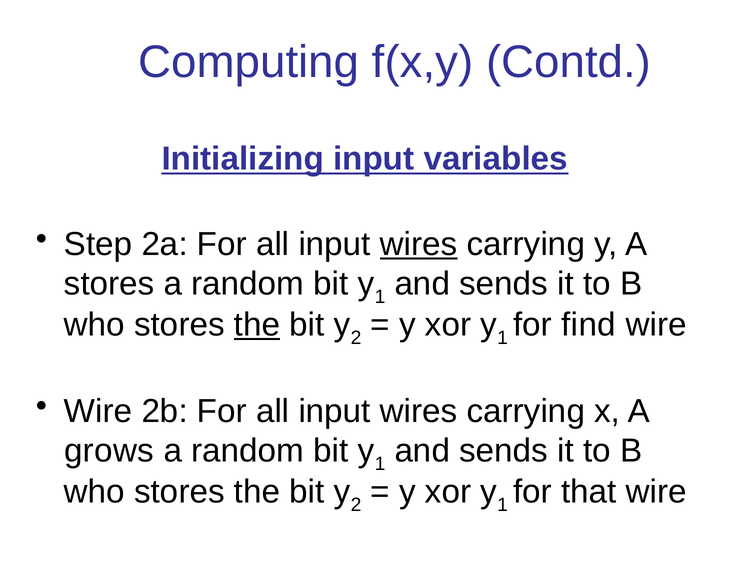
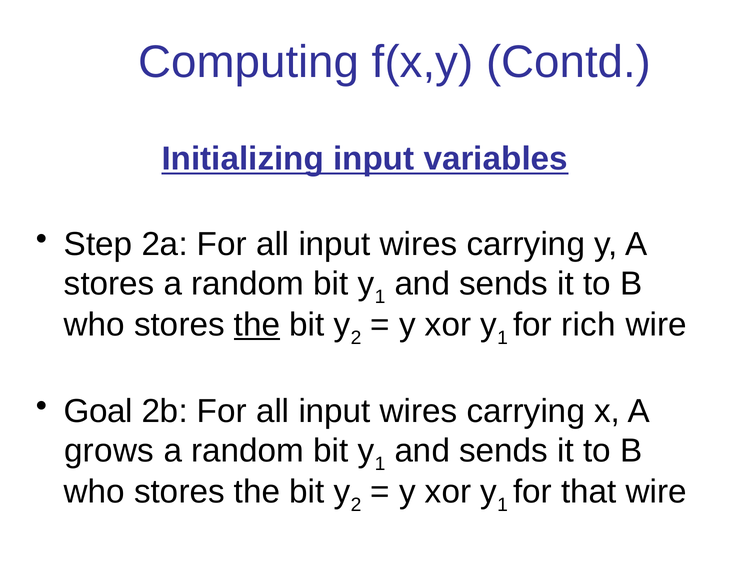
wires at (419, 244) underline: present -> none
find: find -> rich
Wire at (98, 411): Wire -> Goal
